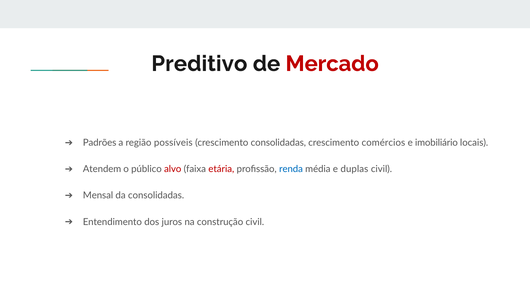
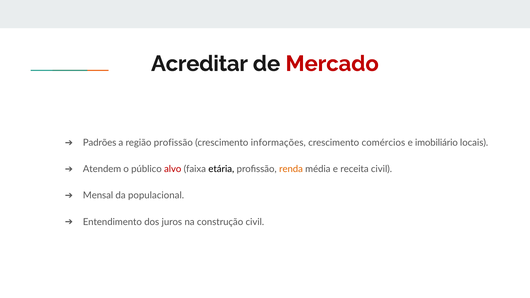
Preditivo: Preditivo -> Acreditar
região possíveis: possíveis -> profissão
crescimento consolidadas: consolidadas -> informações
etária colour: red -> black
renda colour: blue -> orange
duplas: duplas -> receita
da consolidadas: consolidadas -> populacional
